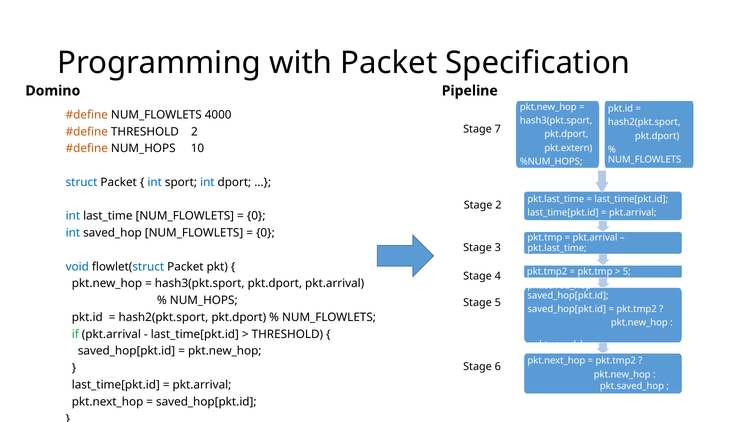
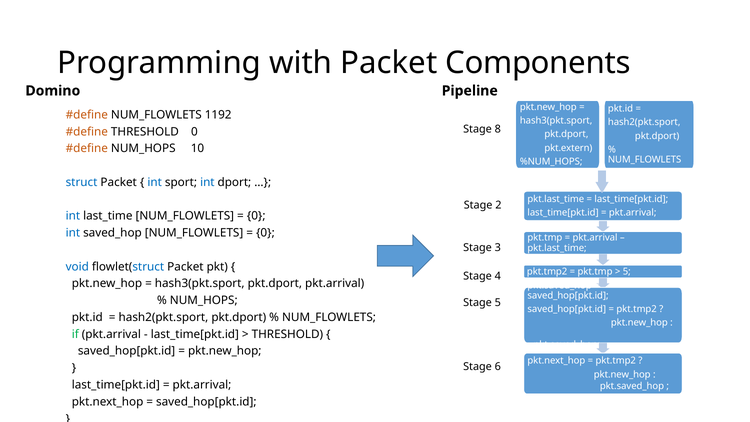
Specification: Specification -> Components
4000: 4000 -> 1192
7: 7 -> 8
THRESHOLD 2: 2 -> 0
